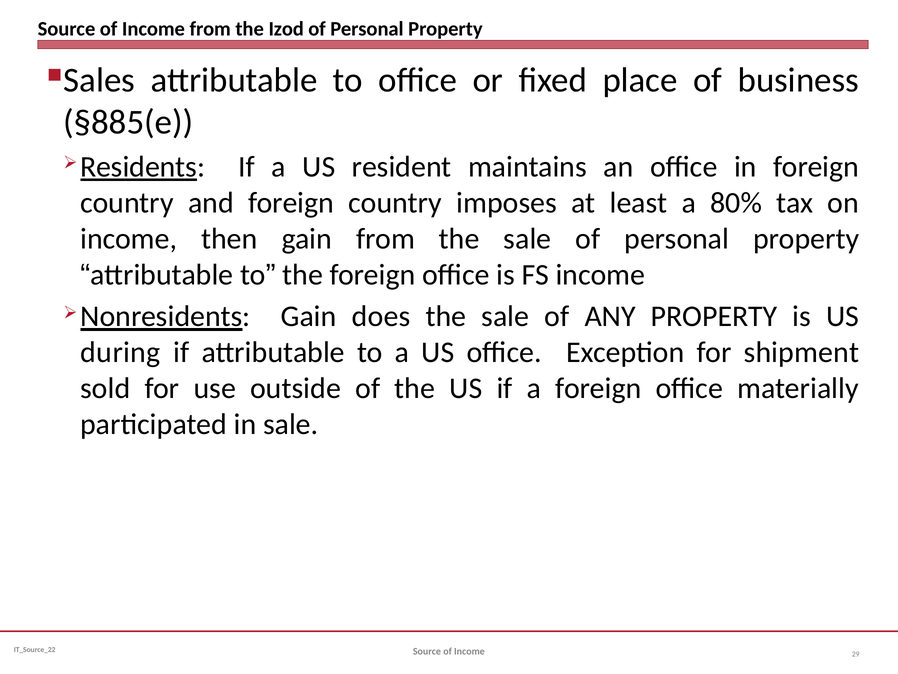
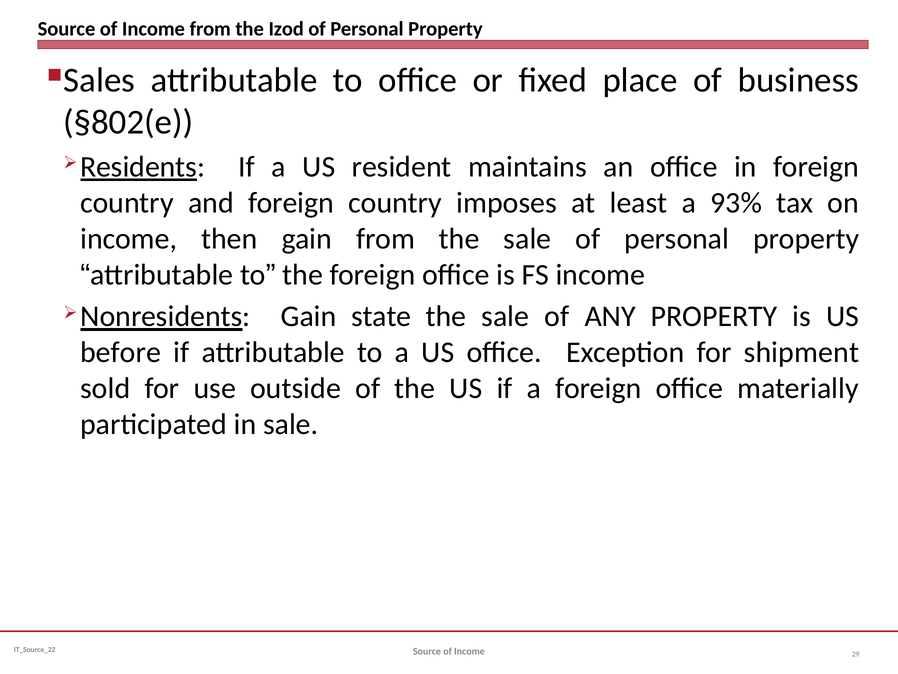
§885(e: §885(e -> §802(e
80%: 80% -> 93%
does: does -> state
during: during -> before
